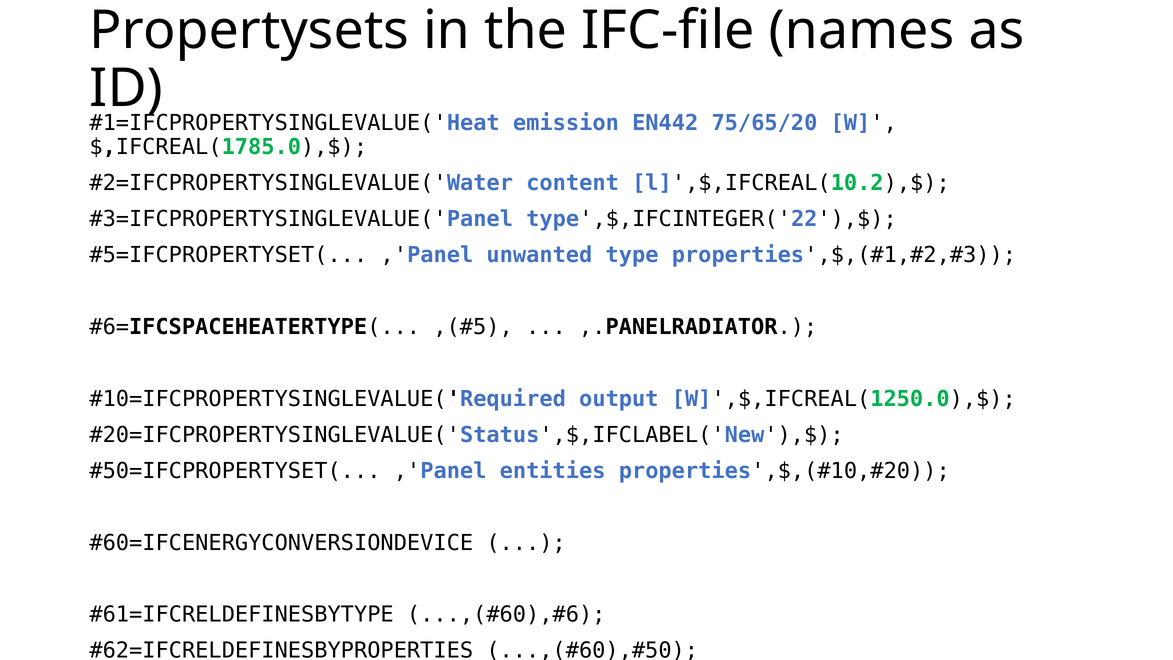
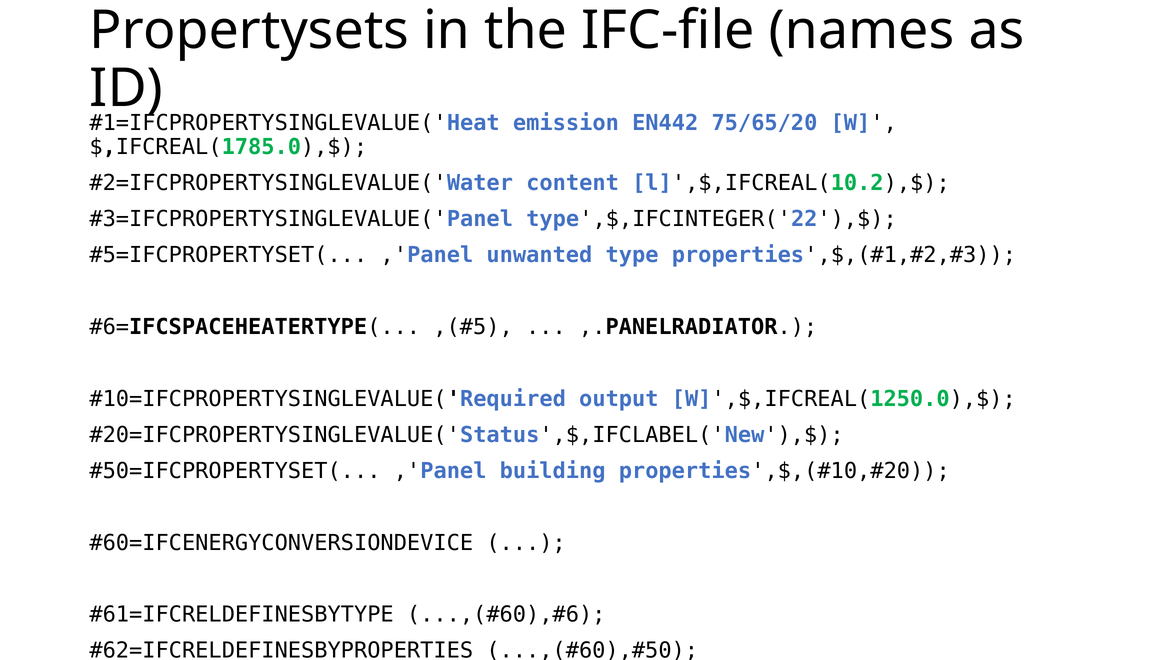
entities: entities -> building
